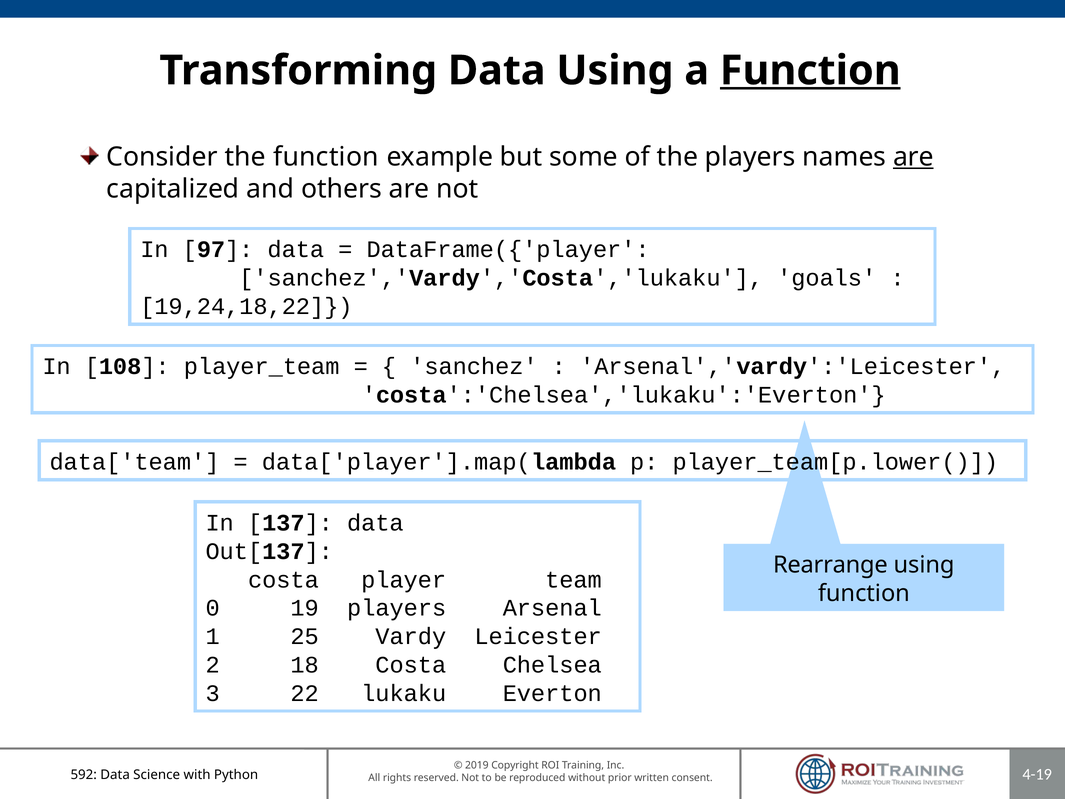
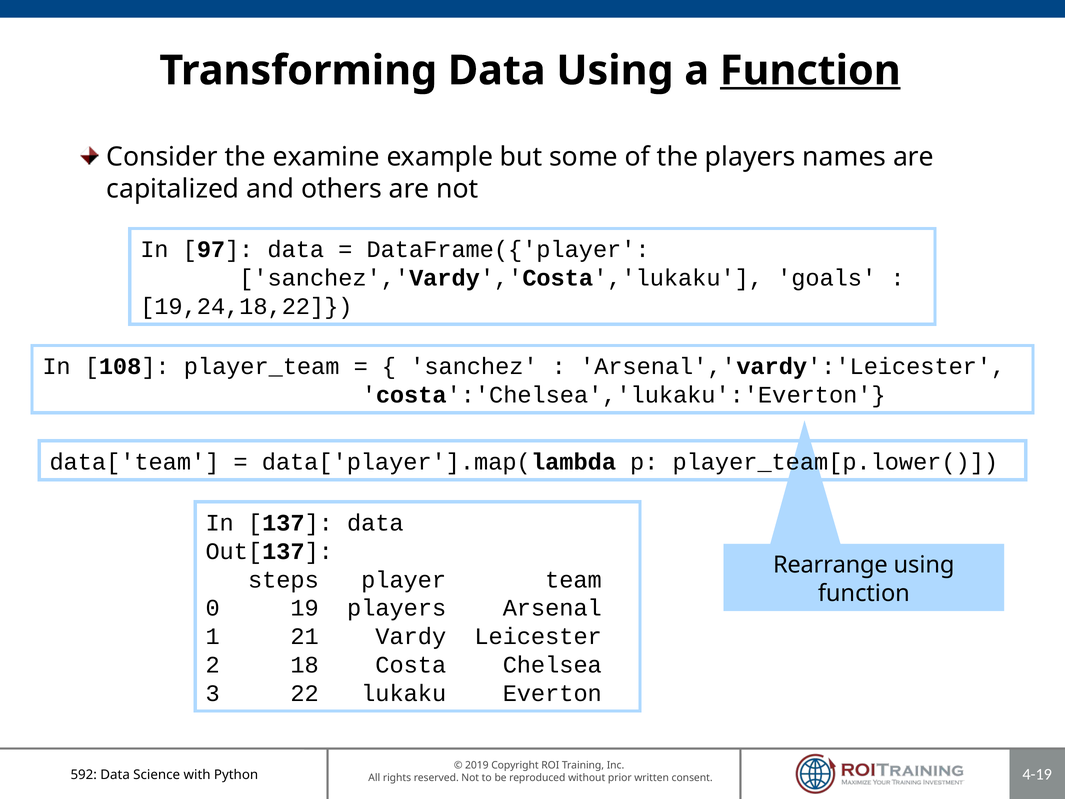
the function: function -> examine
are at (913, 157) underline: present -> none
costa at (283, 580): costa -> steps
25: 25 -> 21
